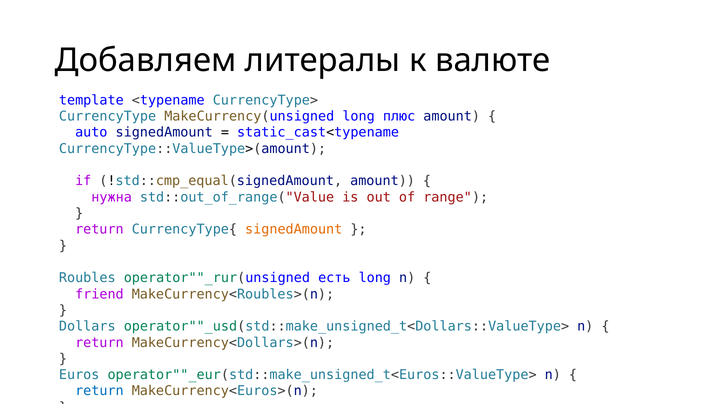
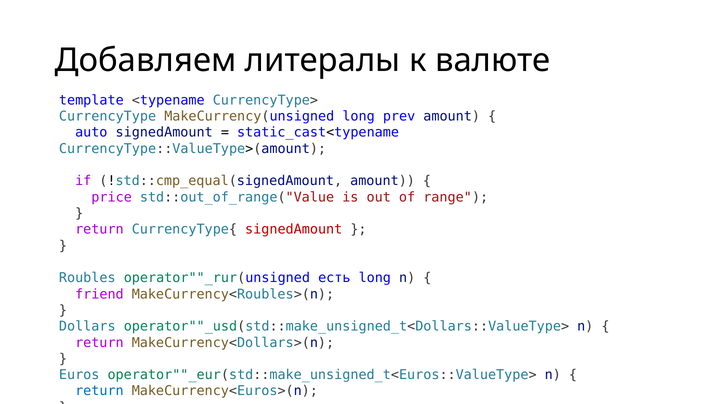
плюс: плюс -> prev
нужна: нужна -> price
signedAmount at (294, 229) colour: orange -> red
